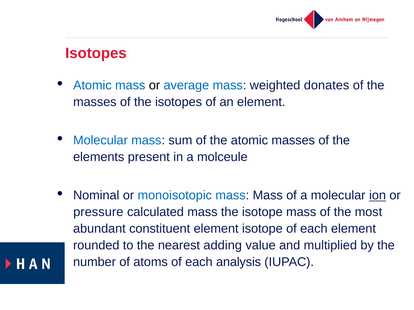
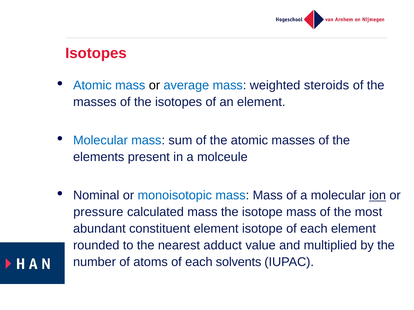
donates: donates -> steroids
adding: adding -> adduct
analysis: analysis -> solvents
